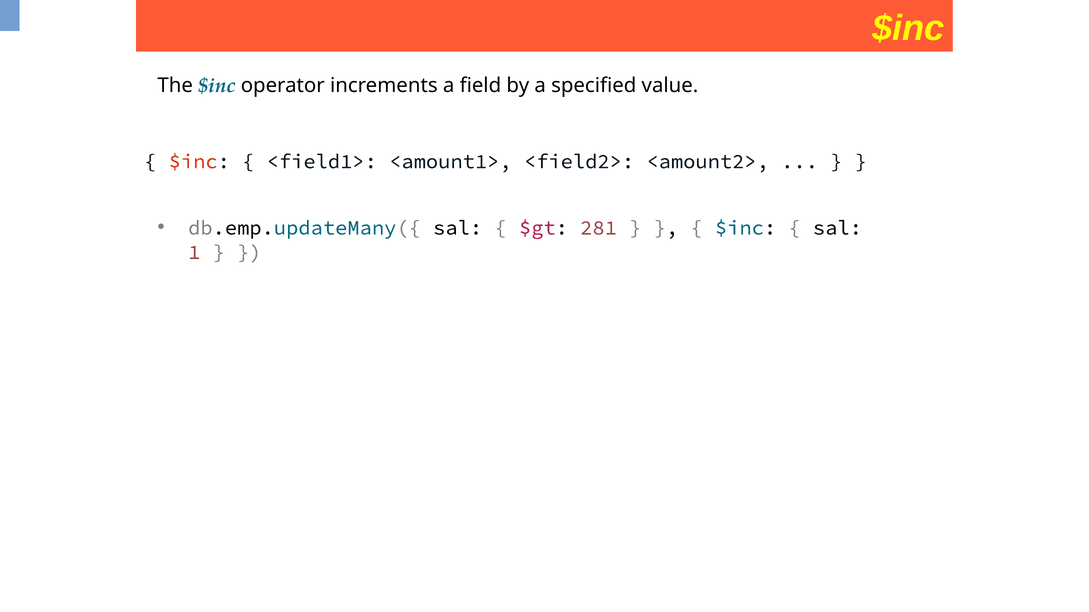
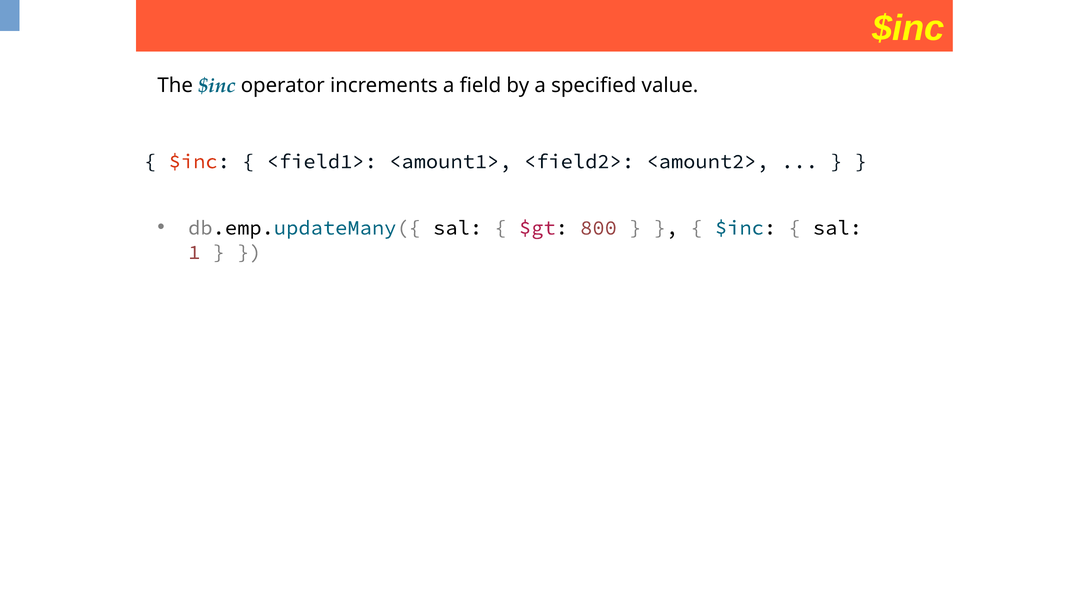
281: 281 -> 800
